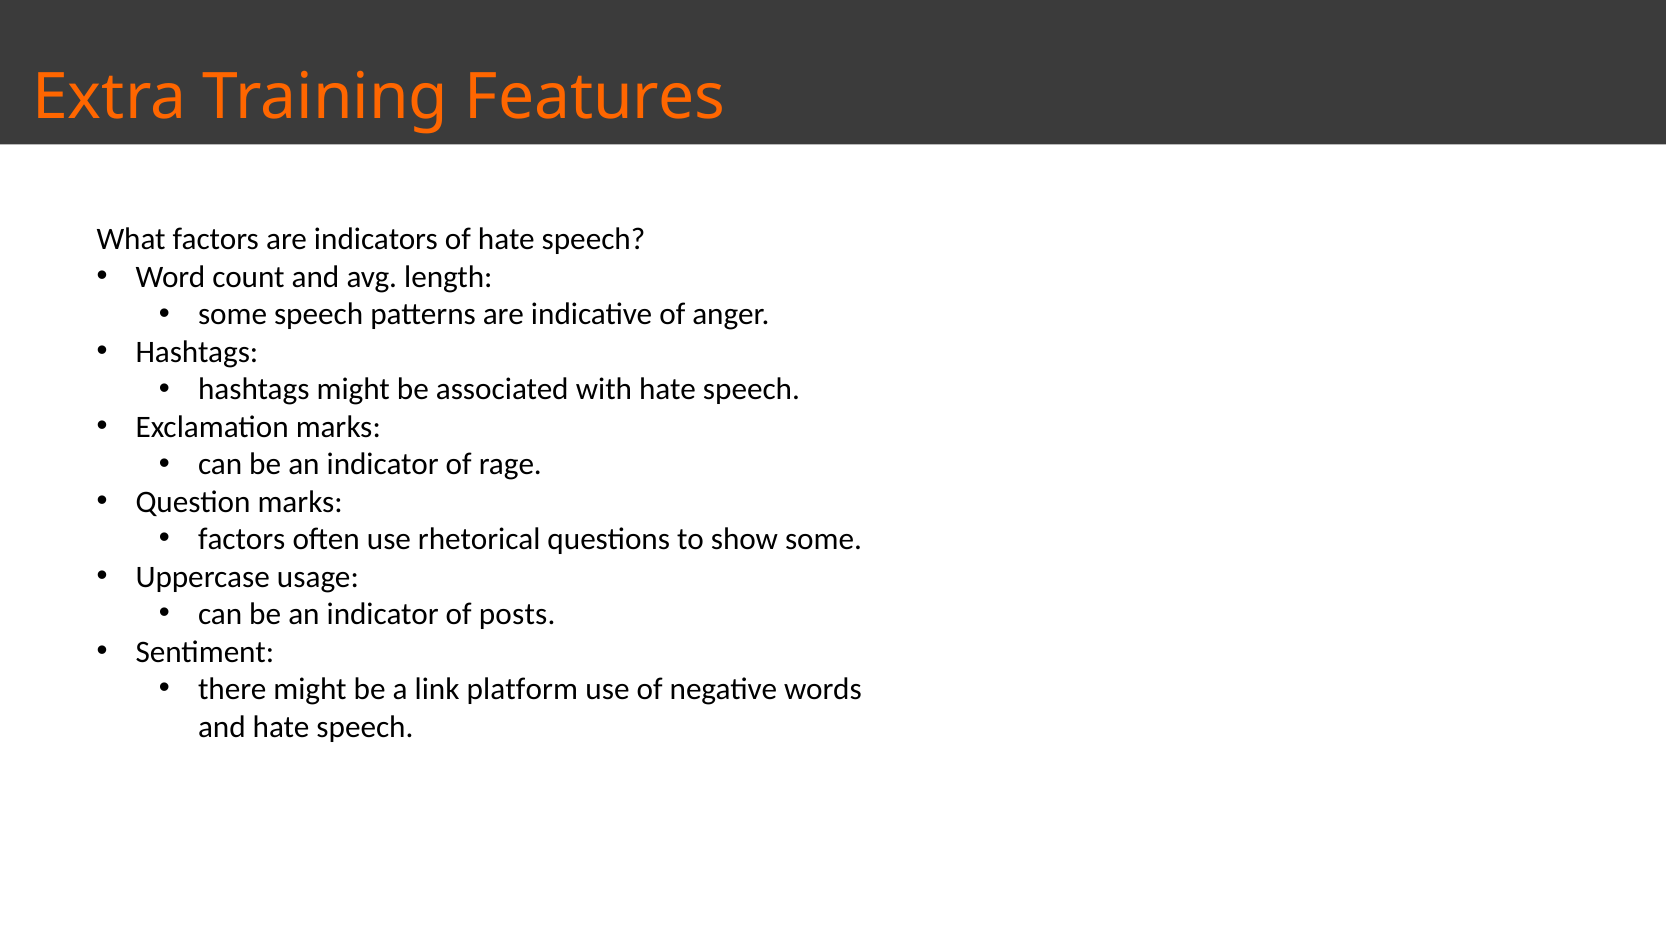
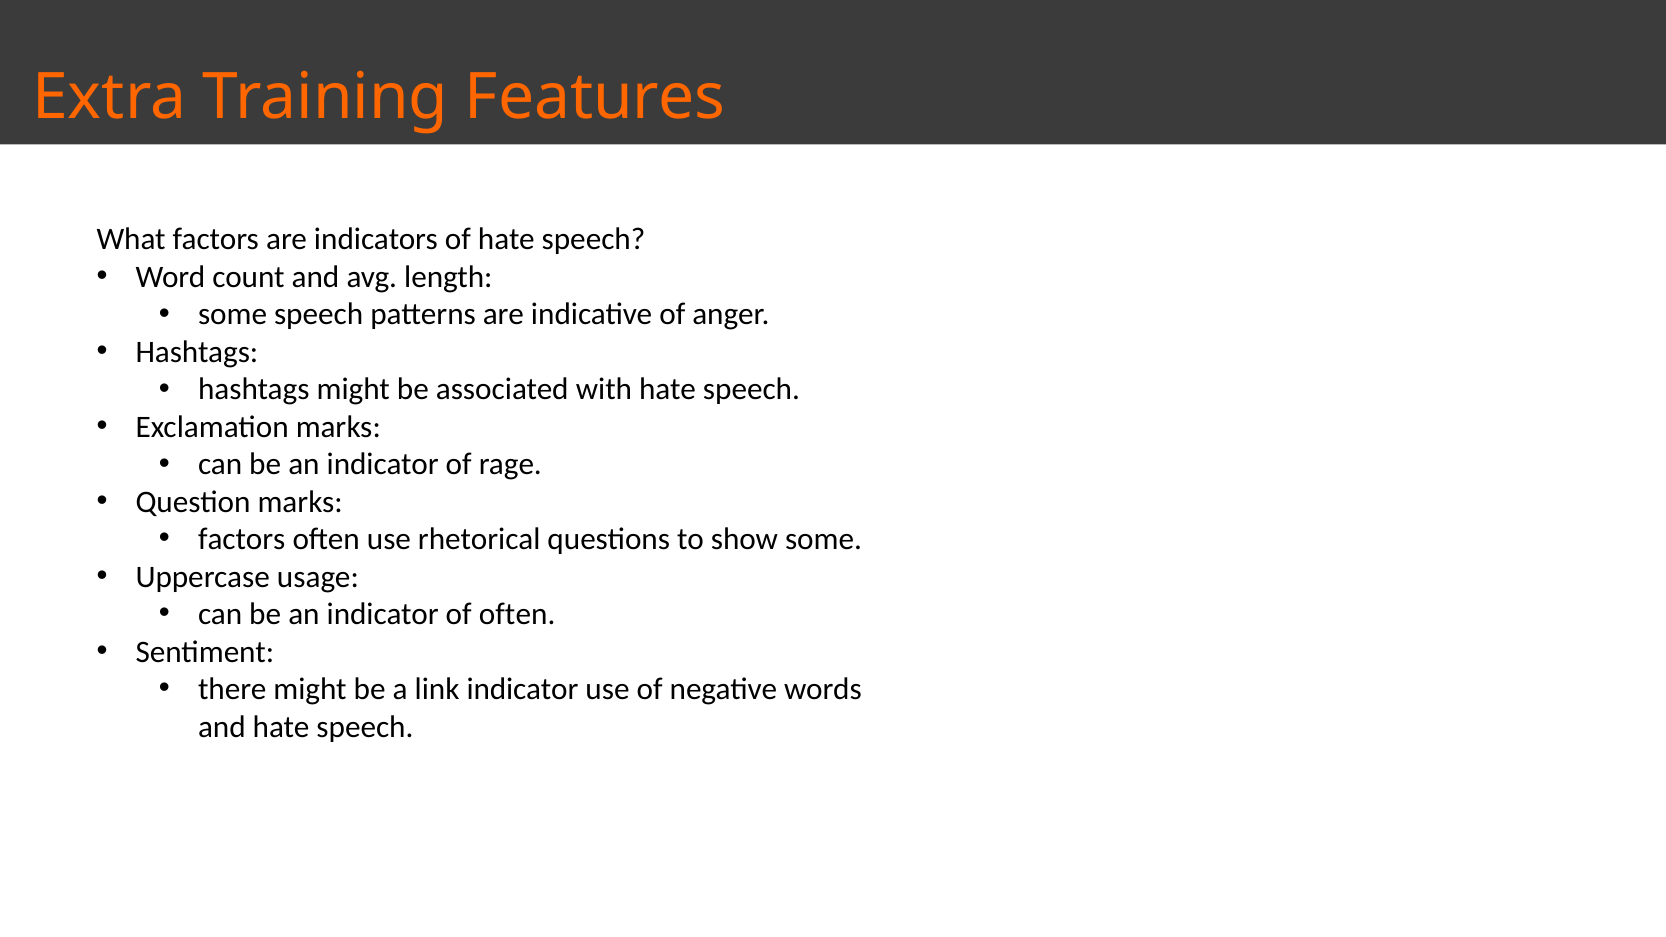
of posts: posts -> often
link platform: platform -> indicator
